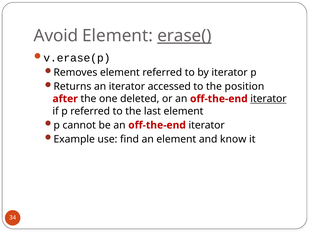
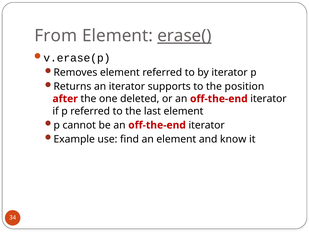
Avoid: Avoid -> From
accessed: accessed -> supports
iterator at (268, 99) underline: present -> none
